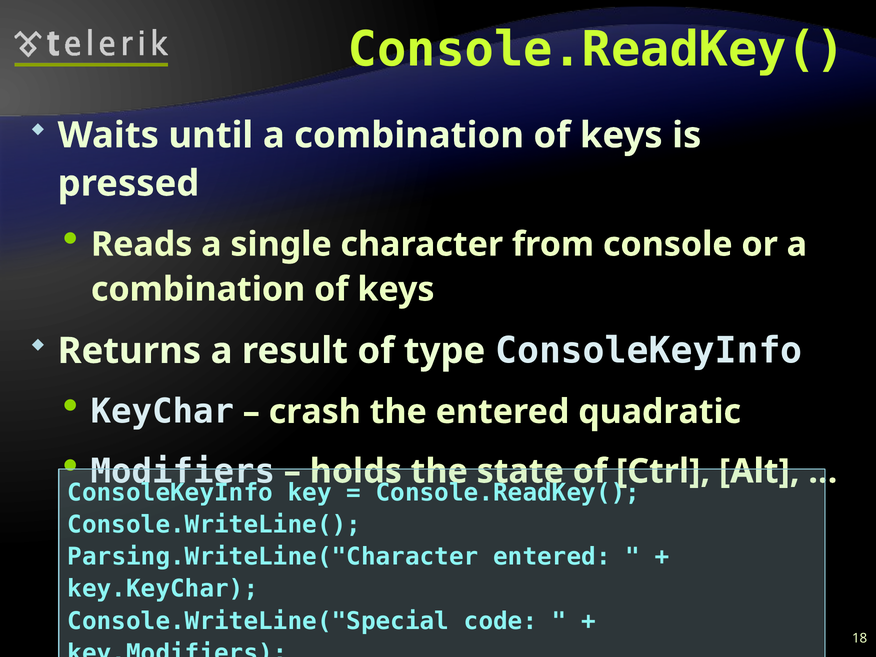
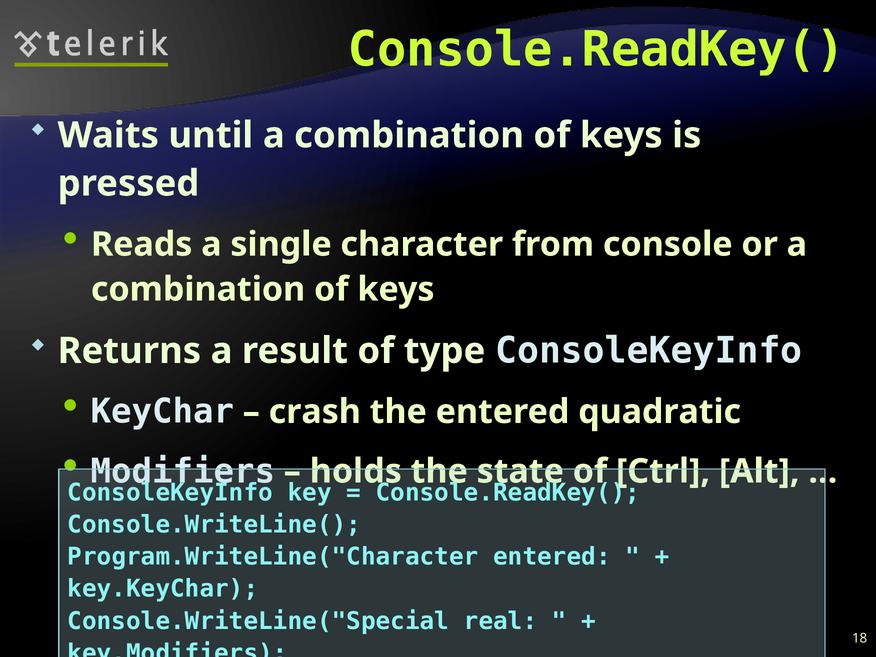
Parsing.WriteLine("Character: Parsing.WriteLine("Character -> Program.WriteLine("Character
code: code -> real
